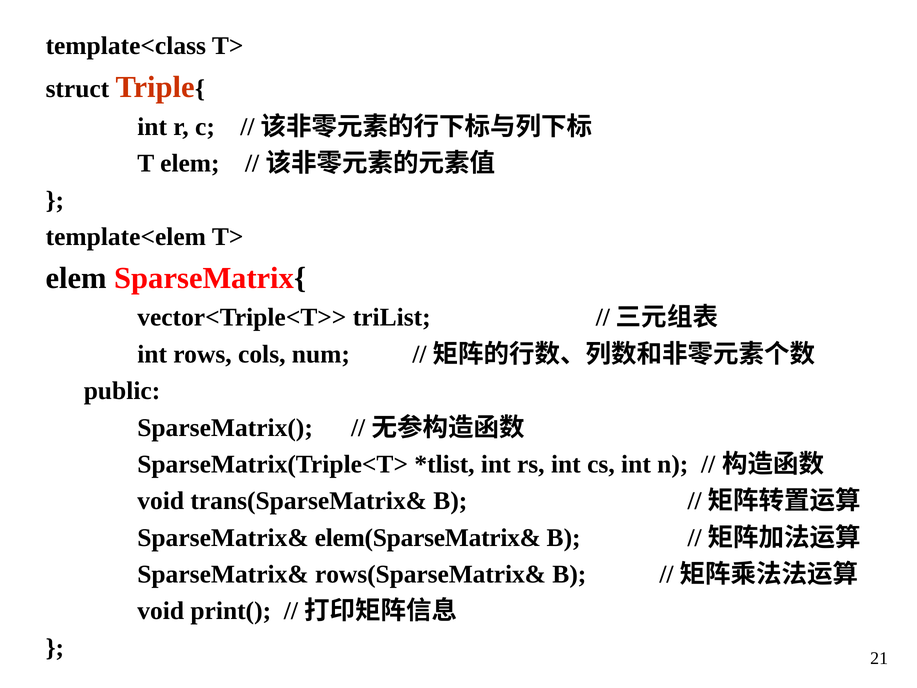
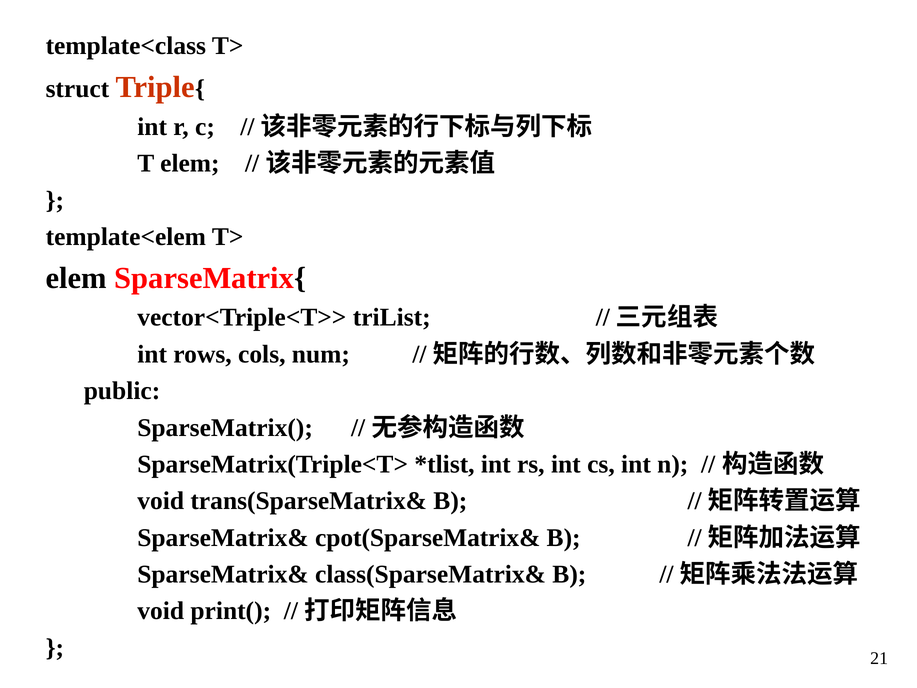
elem(SparseMatrix&: elem(SparseMatrix& -> cpot(SparseMatrix&
rows(SparseMatrix&: rows(SparseMatrix& -> class(SparseMatrix&
